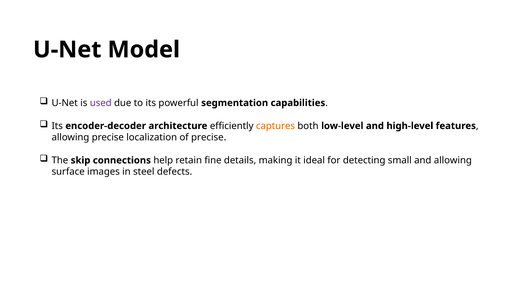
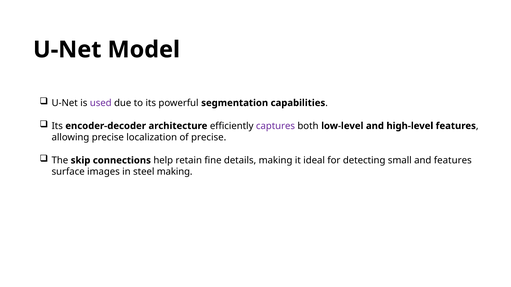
captures colour: orange -> purple
and allowing: allowing -> features
steel defects: defects -> making
